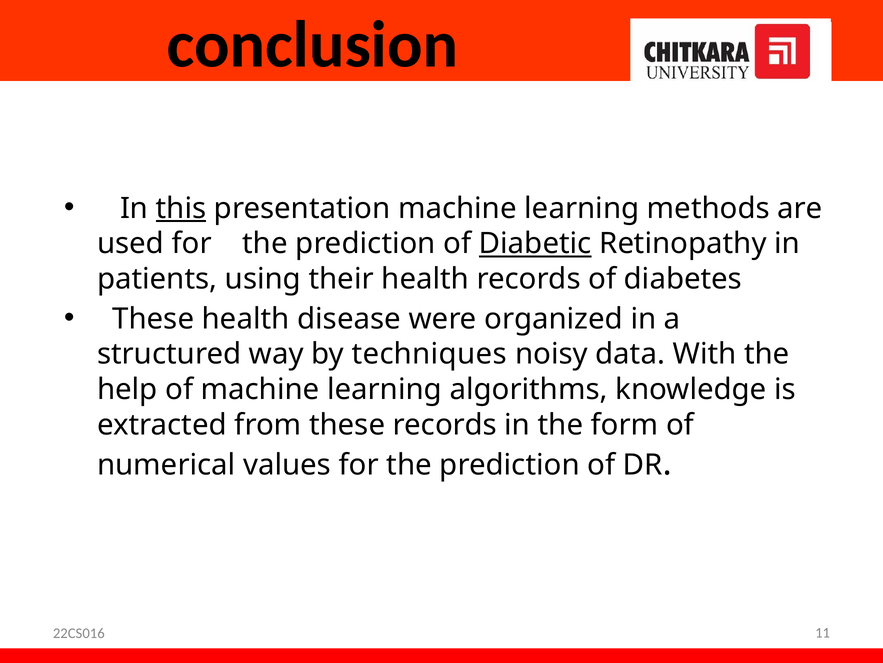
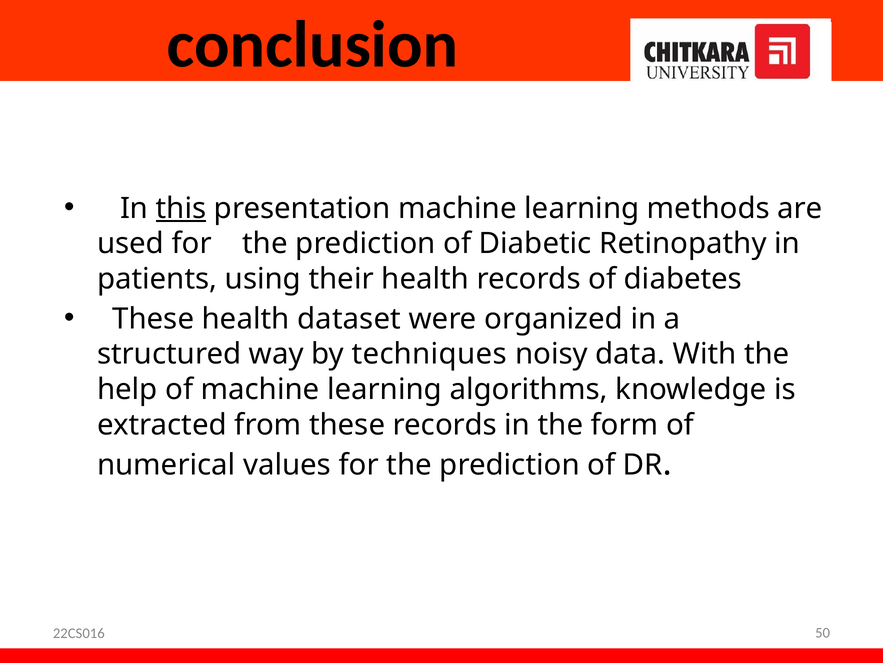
Diabetic underline: present -> none
disease: disease -> dataset
11: 11 -> 50
